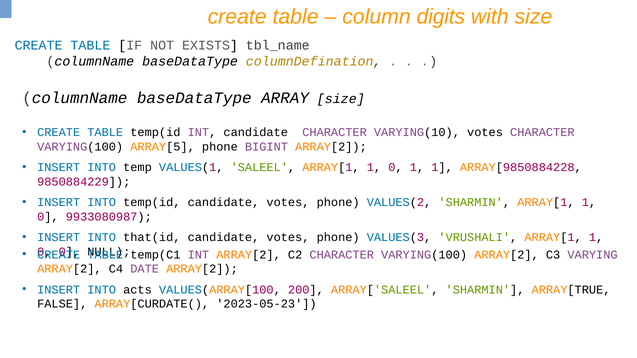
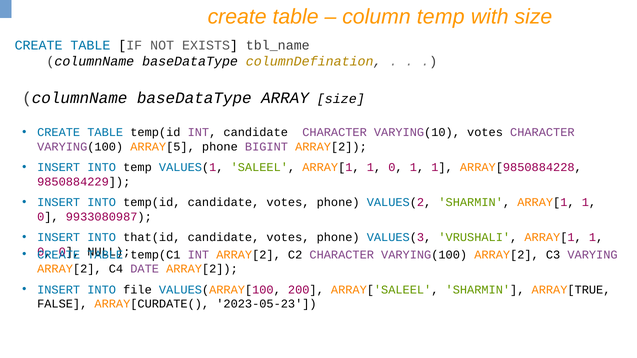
column digits: digits -> temp
acts: acts -> file
